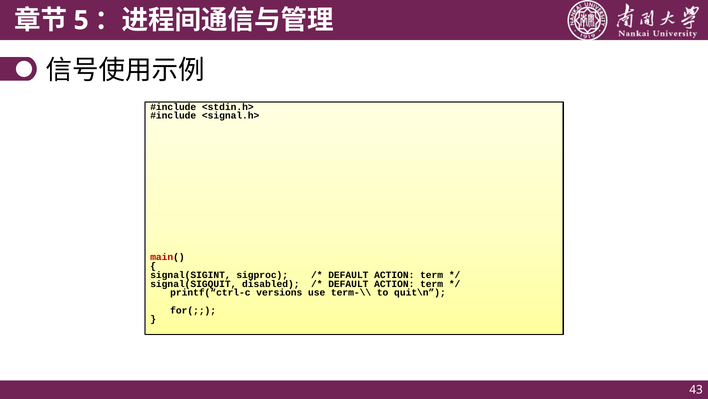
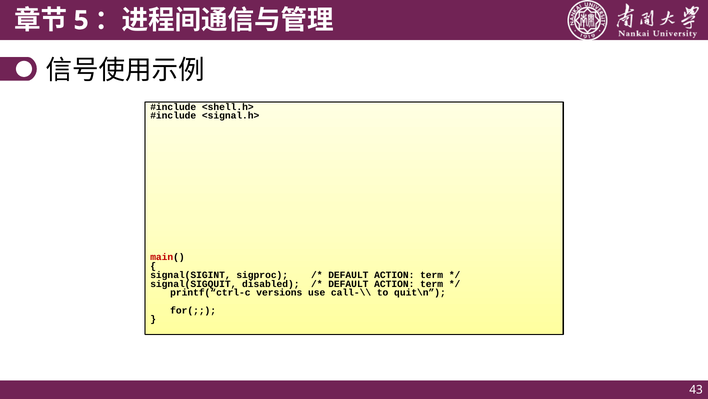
<stdin.h>: <stdin.h> -> <shell.h>
term-\\: term-\\ -> call-\\
